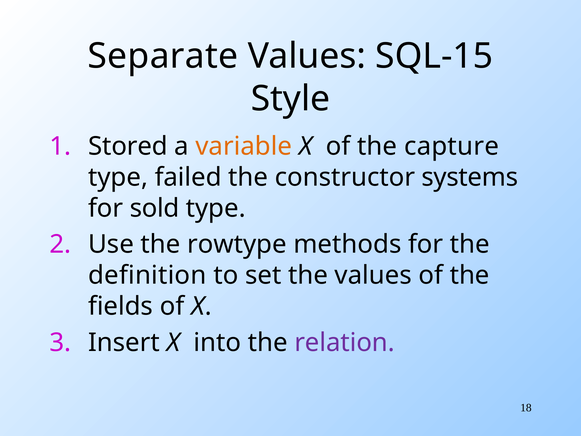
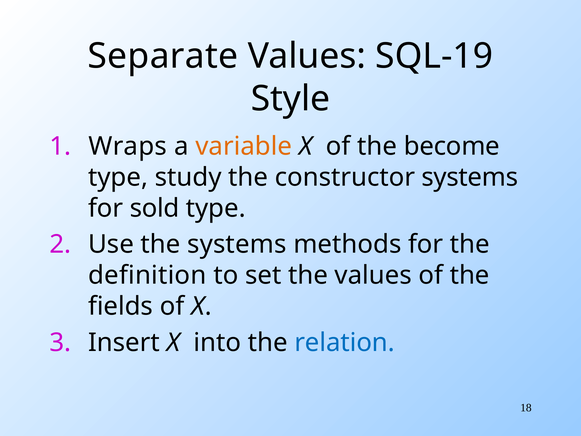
SQL-15: SQL-15 -> SQL-19
Stored: Stored -> Wraps
capture: capture -> become
failed: failed -> study
the rowtype: rowtype -> systems
relation colour: purple -> blue
